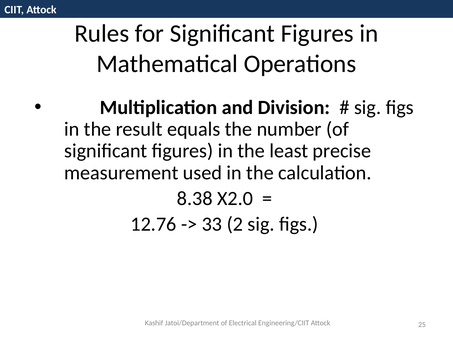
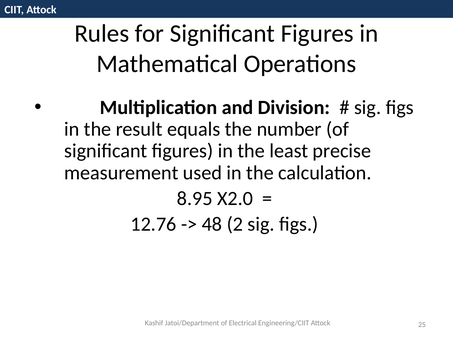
8.38: 8.38 -> 8.95
33: 33 -> 48
